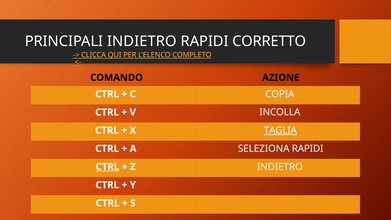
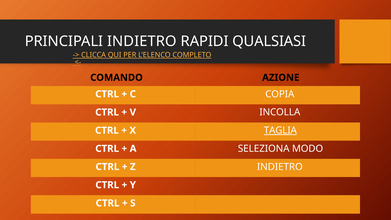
CORRETTO: CORRETTO -> QUALSIASI
SELEZIONA RAPIDI: RAPIDI -> MODO
CTRL at (107, 167) underline: present -> none
